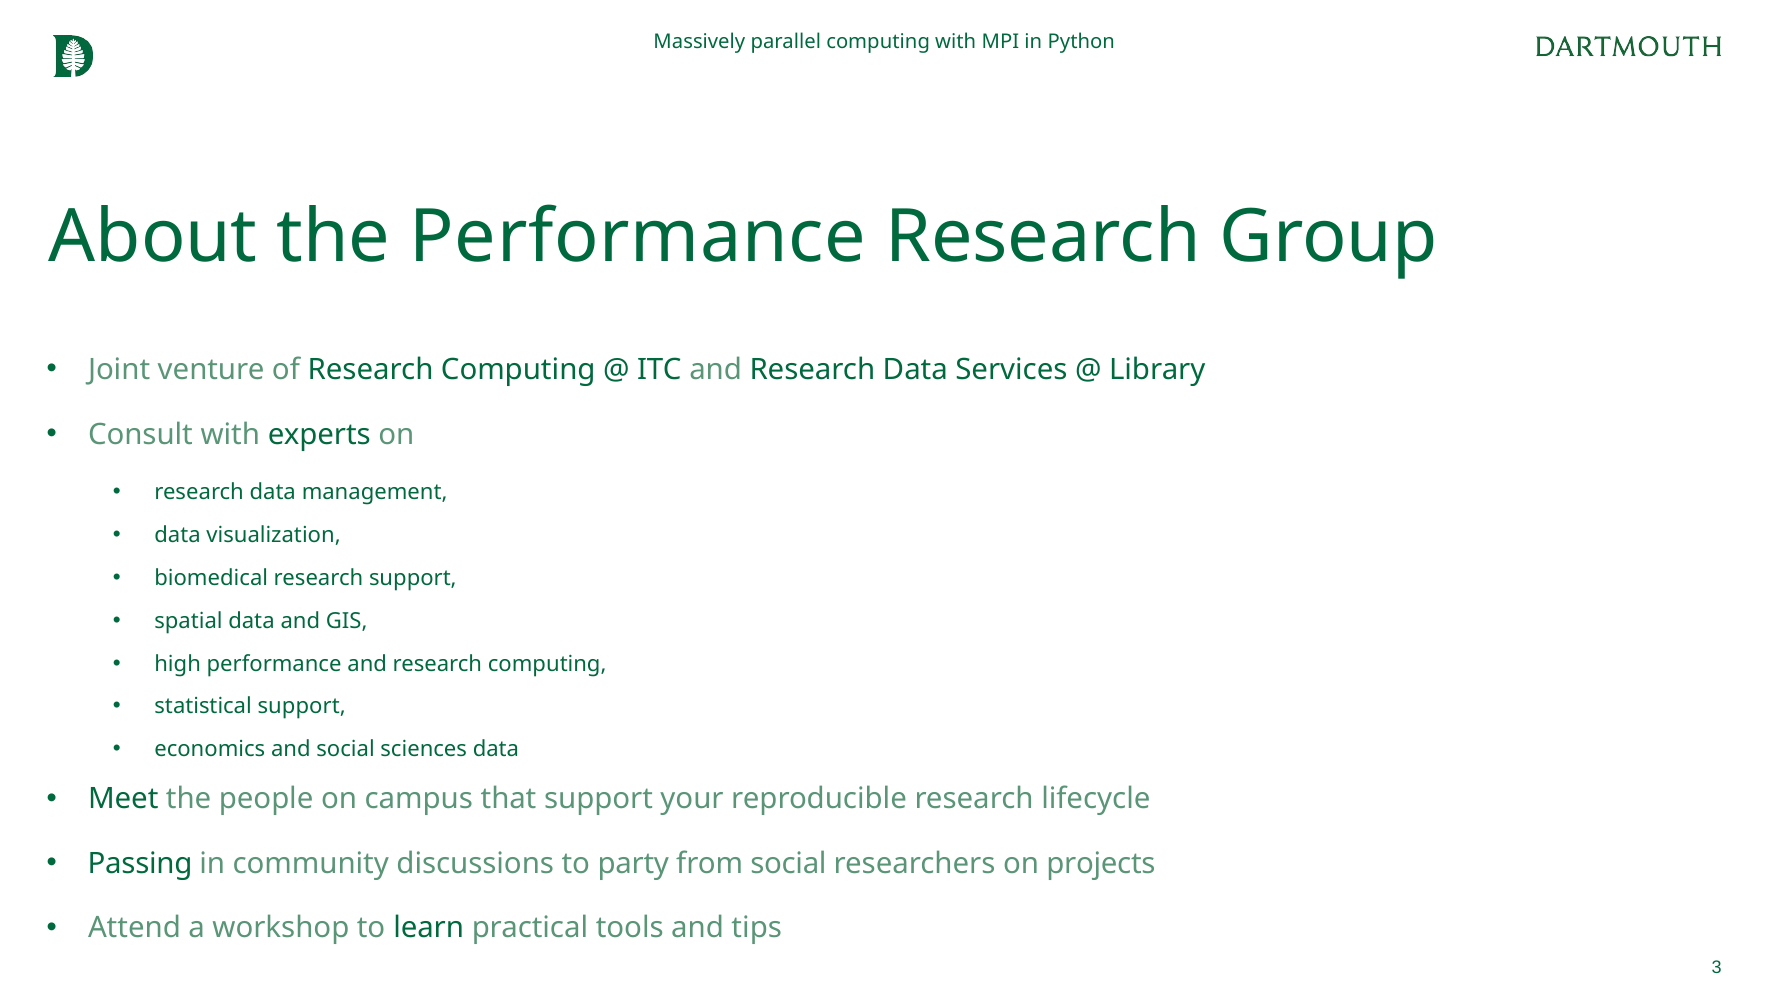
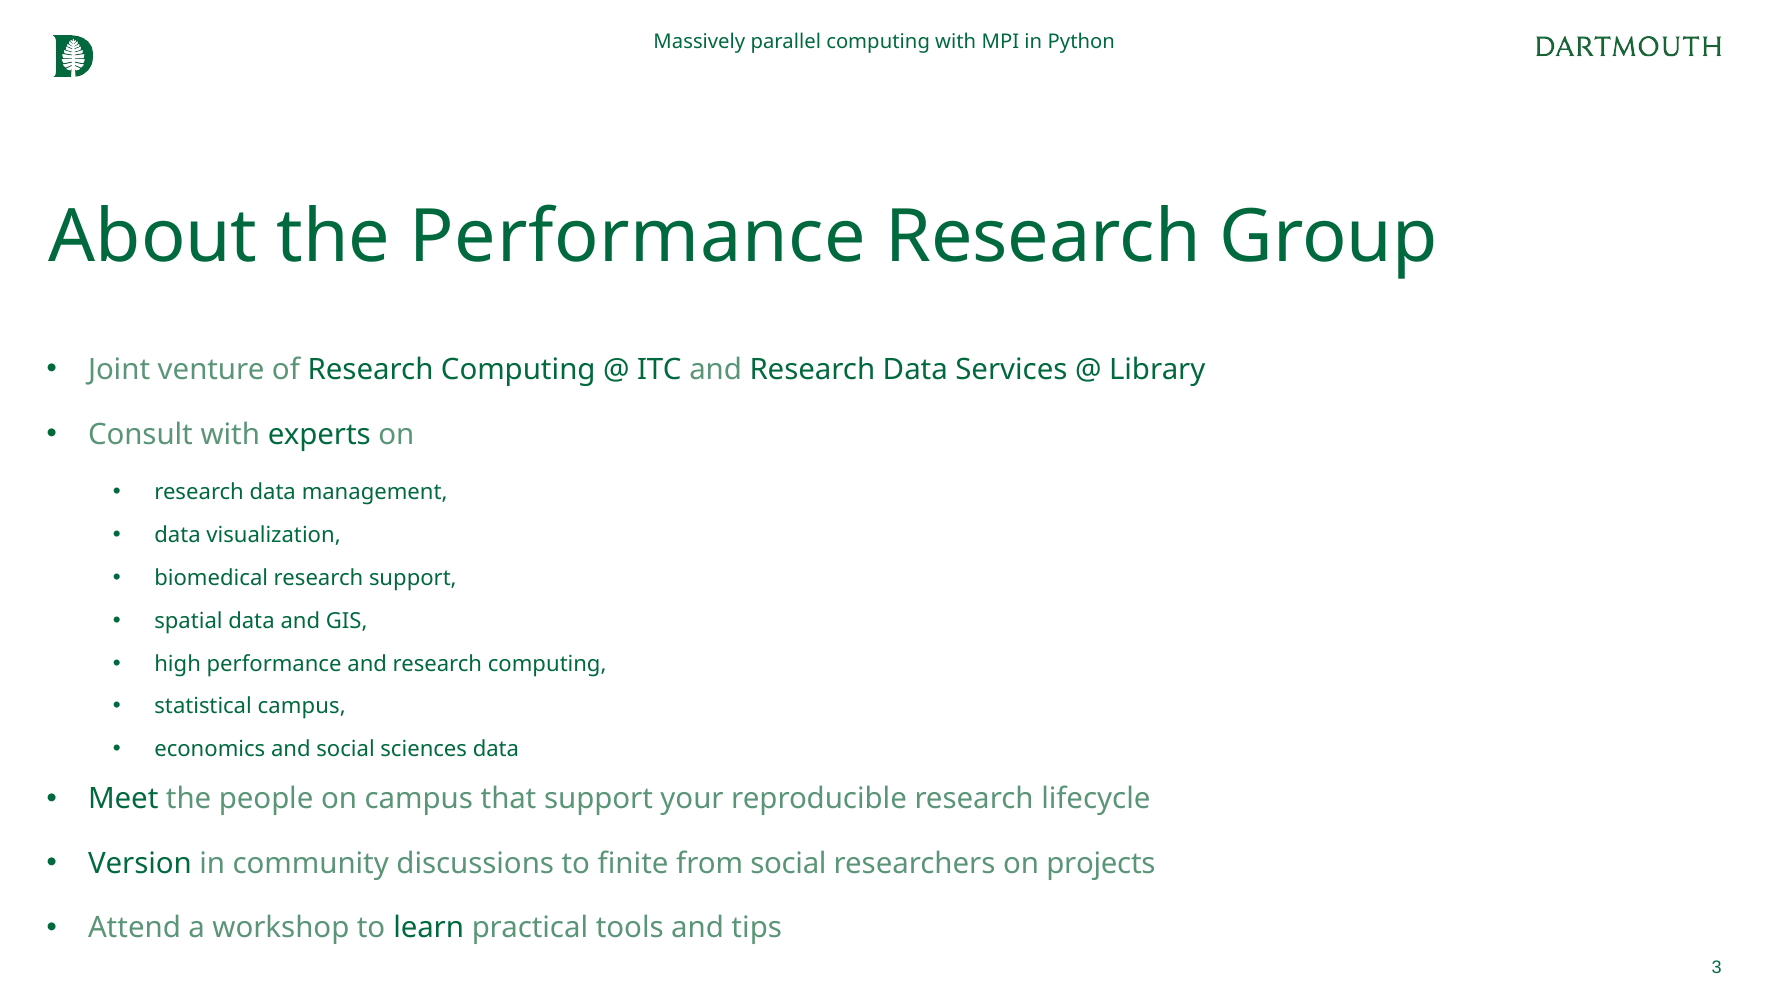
statistical support: support -> campus
Passing: Passing -> Version
party: party -> finite
